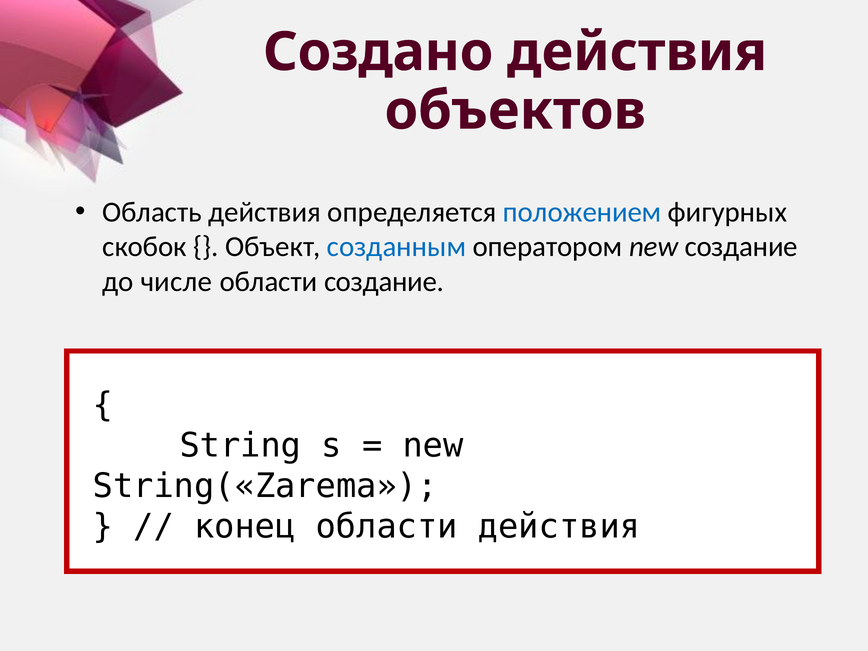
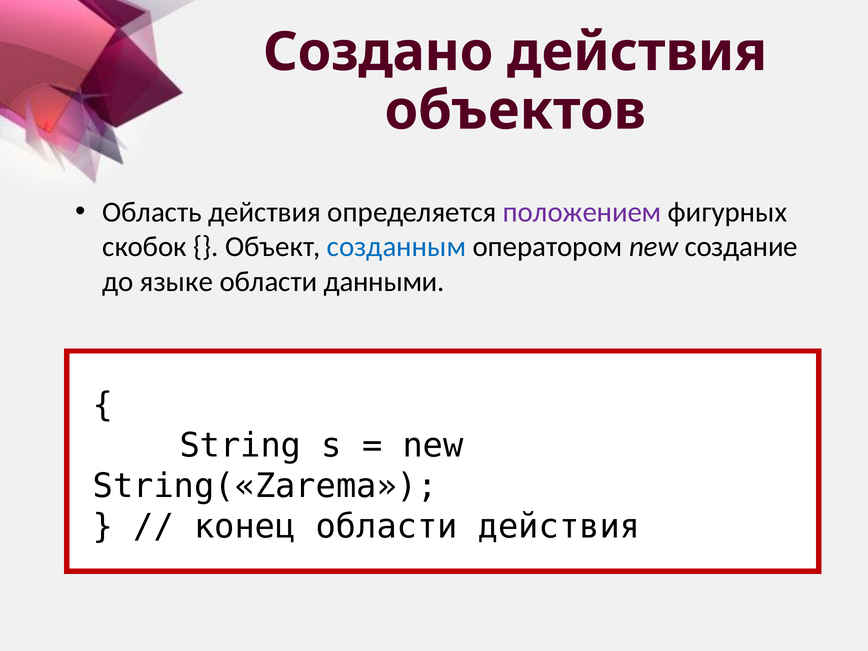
положением colour: blue -> purple
числе: числе -> языке
области создание: создание -> данными
